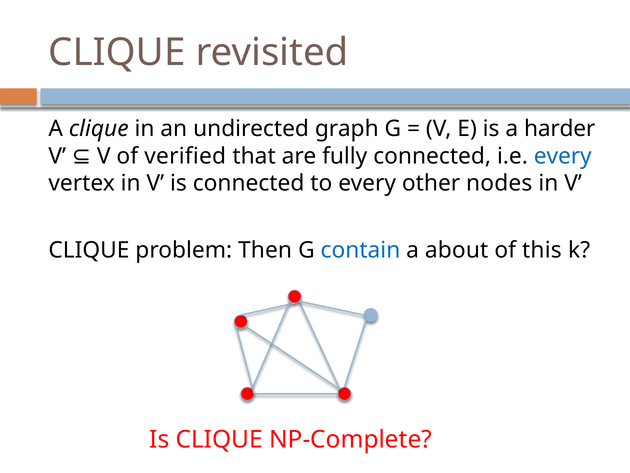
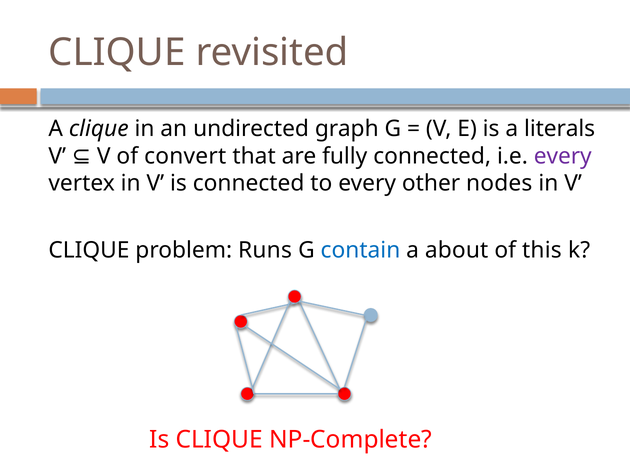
harder: harder -> literals
verified: verified -> convert
every at (563, 156) colour: blue -> purple
Then: Then -> Runs
